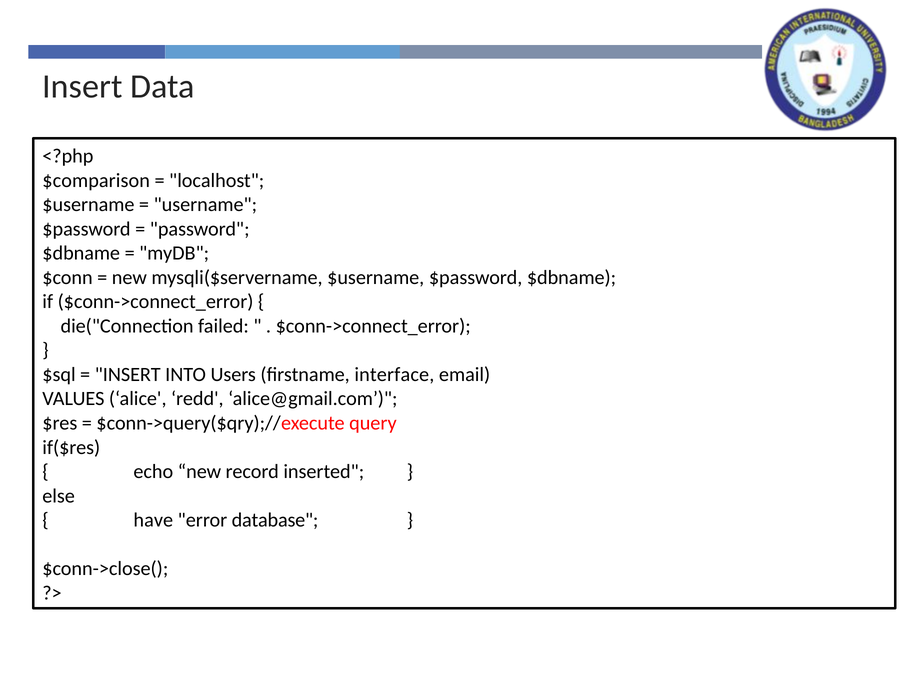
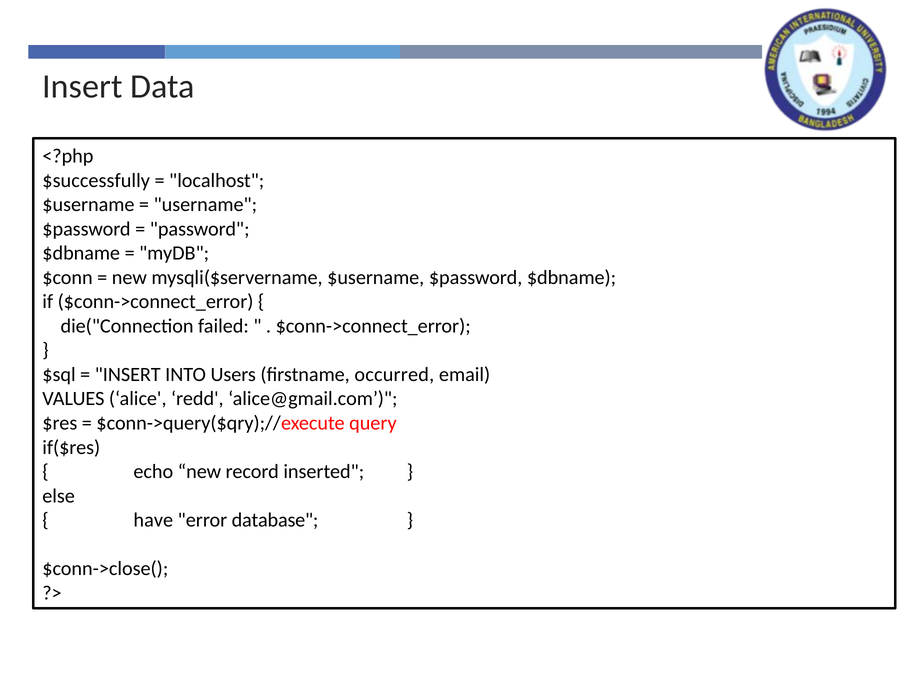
$comparison: $comparison -> $successfully
interface: interface -> occurred
